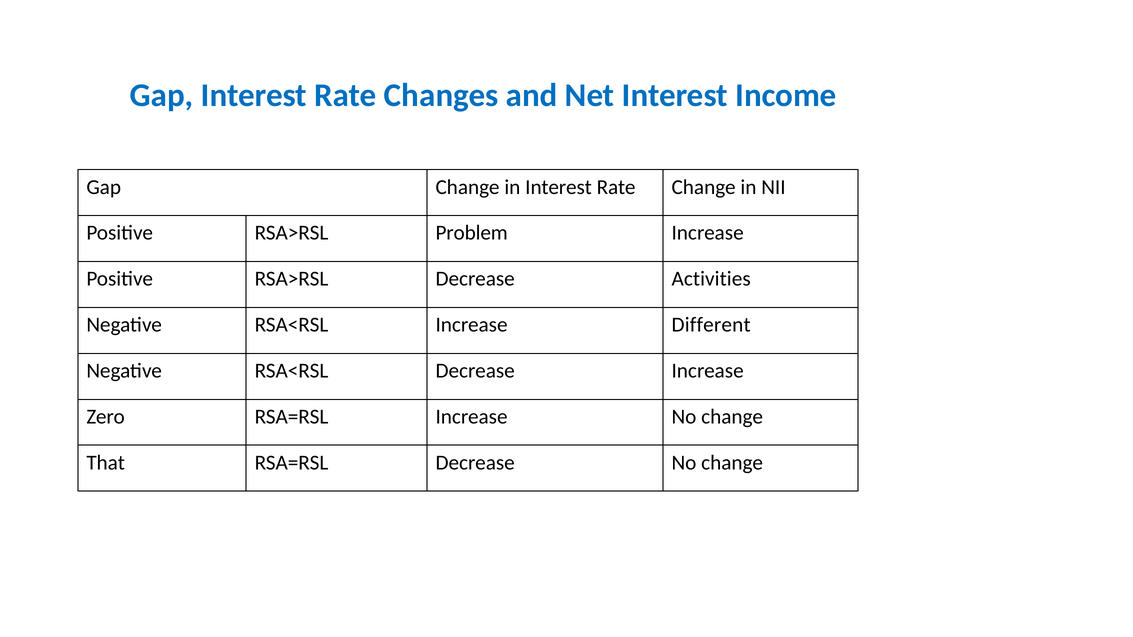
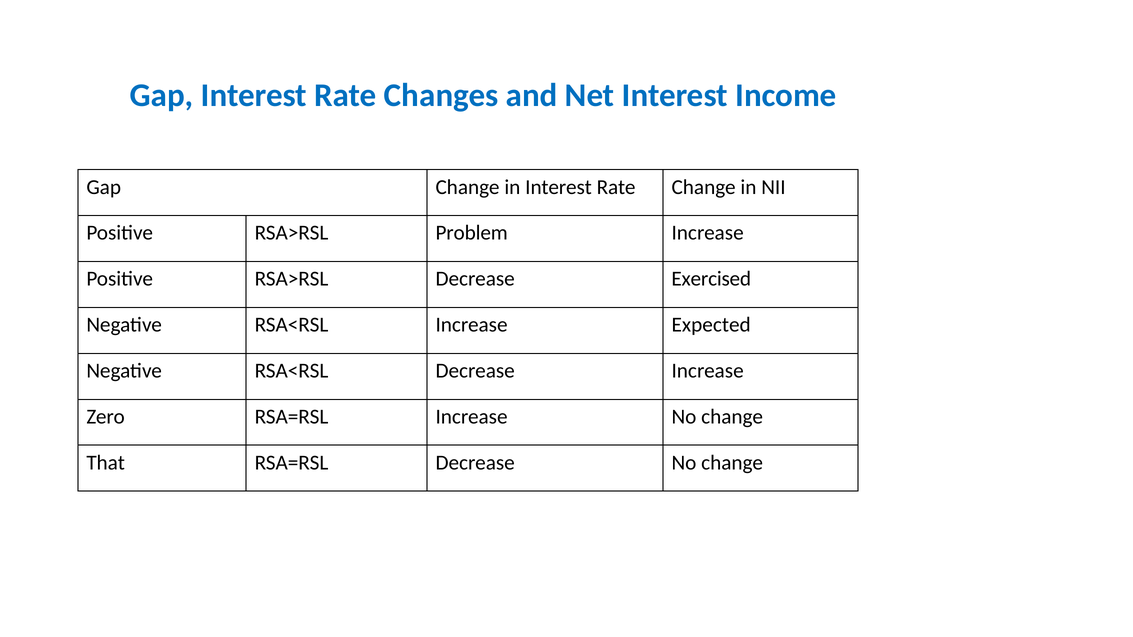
Activities: Activities -> Exercised
Different: Different -> Expected
